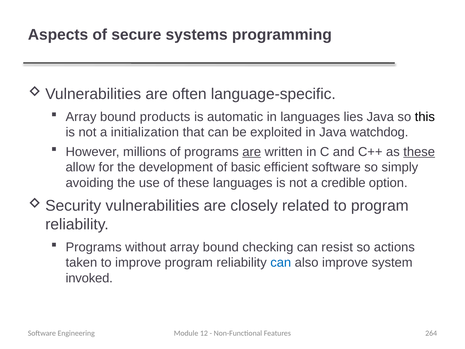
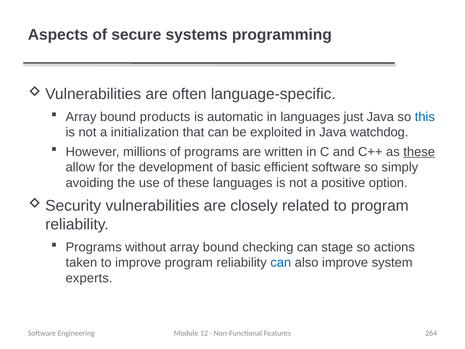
lies: lies -> just
this colour: black -> blue
are at (252, 152) underline: present -> none
credible: credible -> positive
resist: resist -> stage
invoked: invoked -> experts
